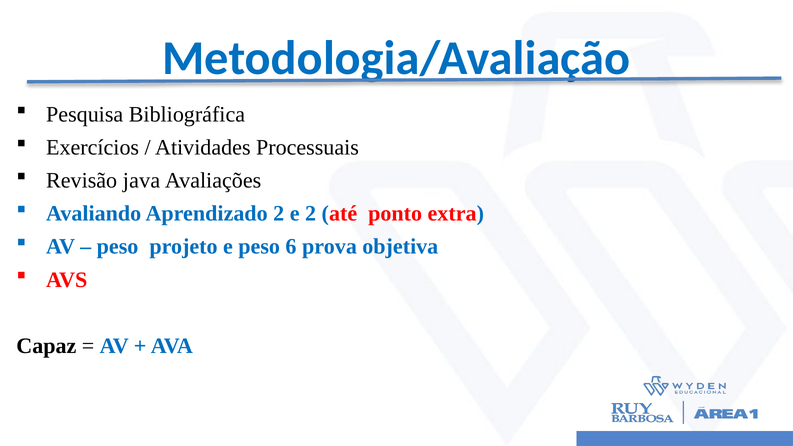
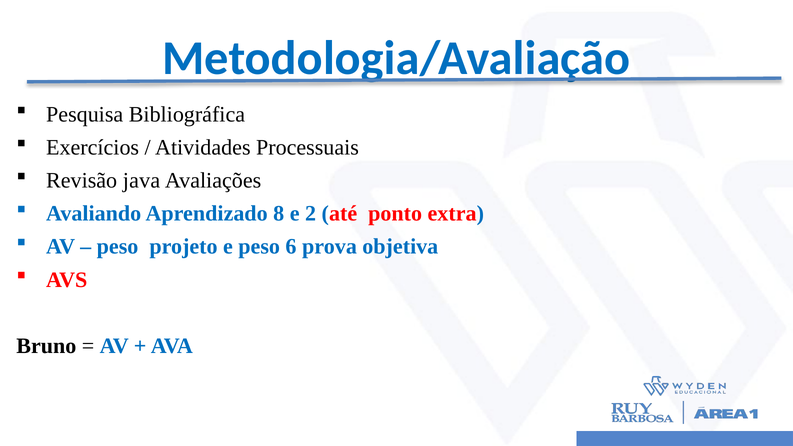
Aprendizado 2: 2 -> 8
Capaz: Capaz -> Bruno
